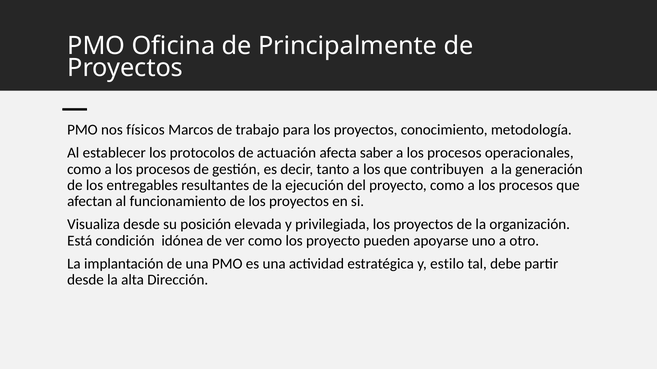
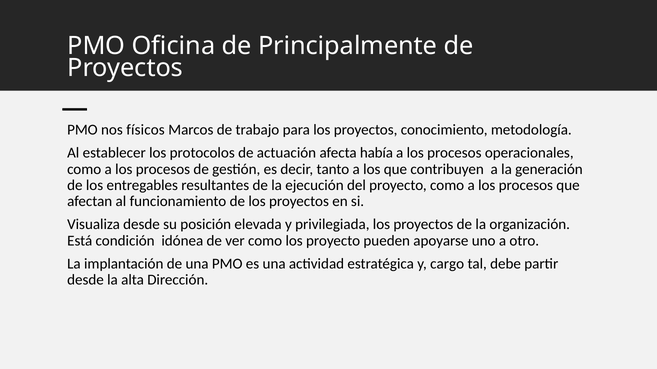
saber: saber -> había
estilo: estilo -> cargo
